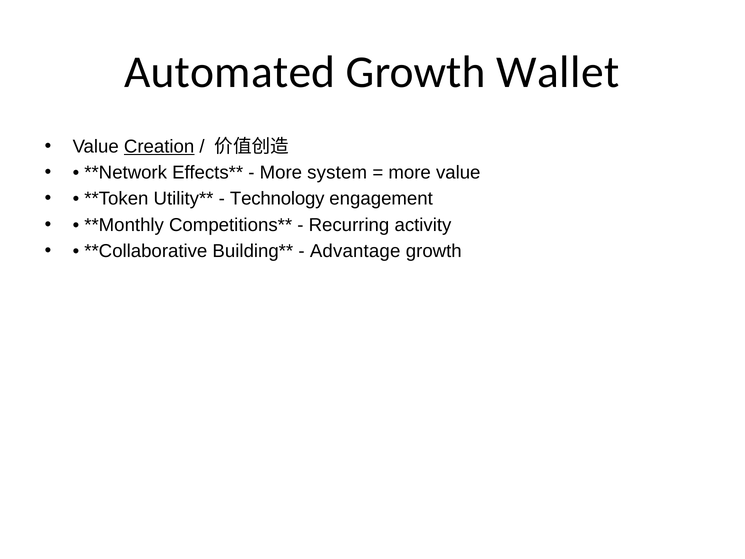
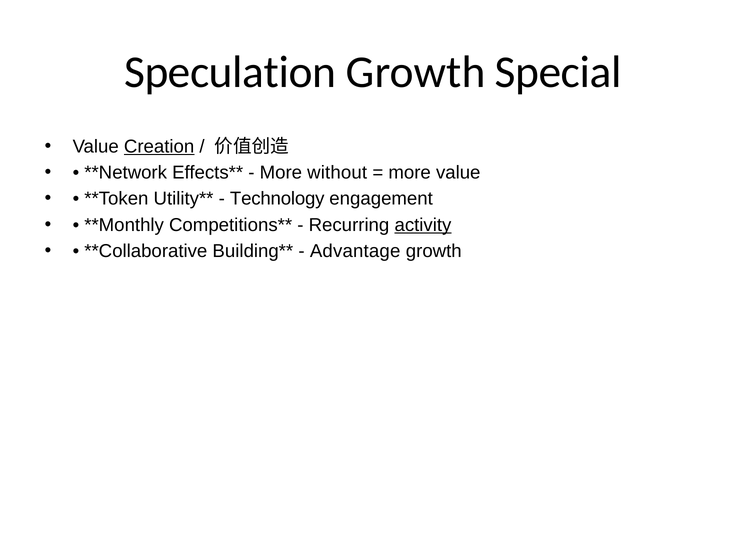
Automated: Automated -> Speculation
Wallet: Wallet -> Special
system: system -> without
activity underline: none -> present
